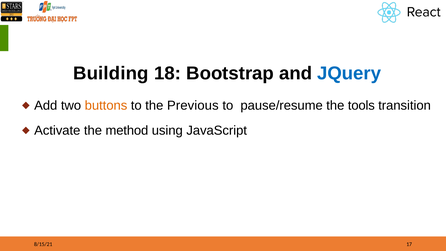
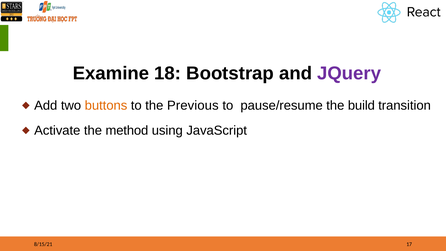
Building: Building -> Examine
JQuery colour: blue -> purple
tools: tools -> build
